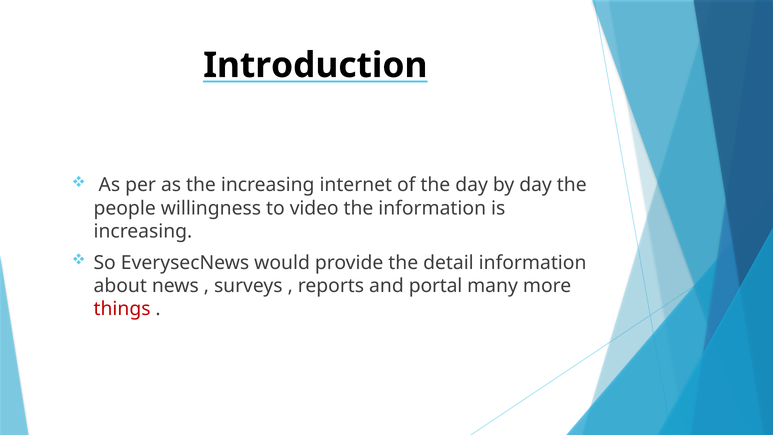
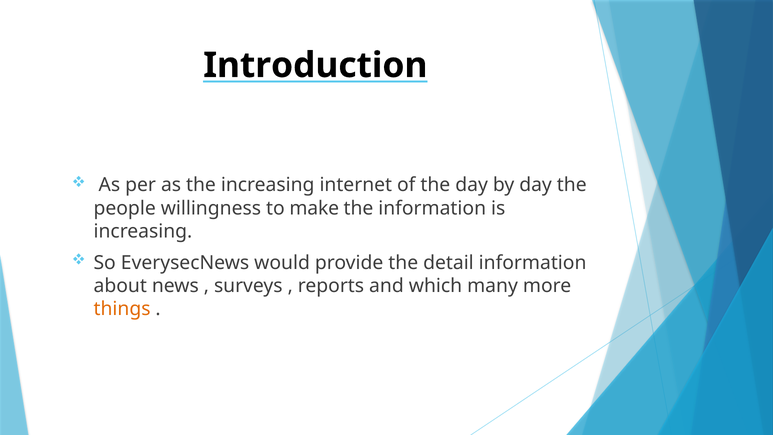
video: video -> make
portal: portal -> which
things colour: red -> orange
